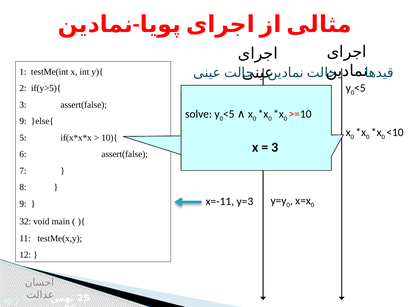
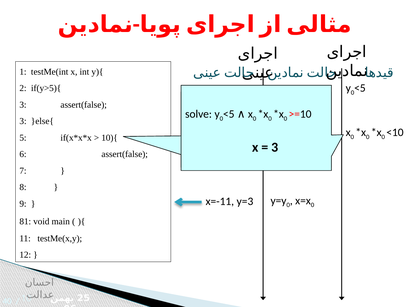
9 at (23, 121): 9 -> 3
32: 32 -> 81
